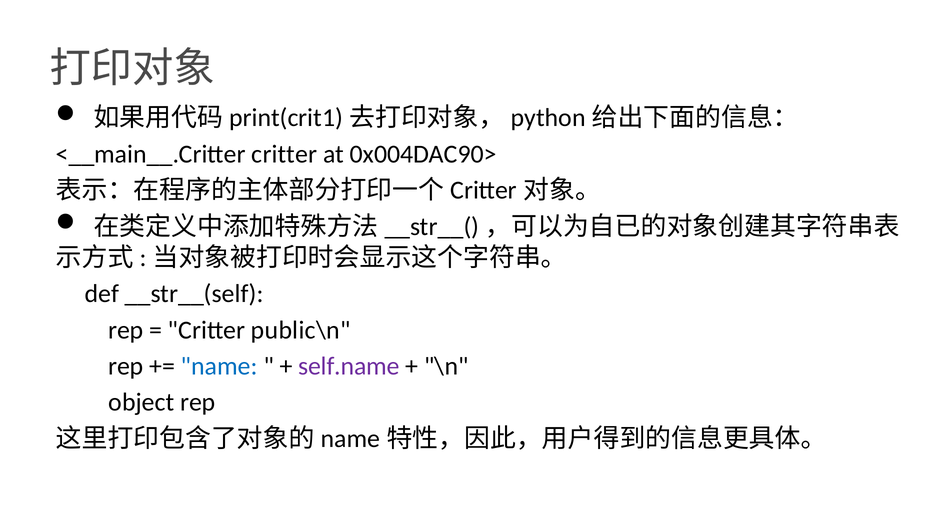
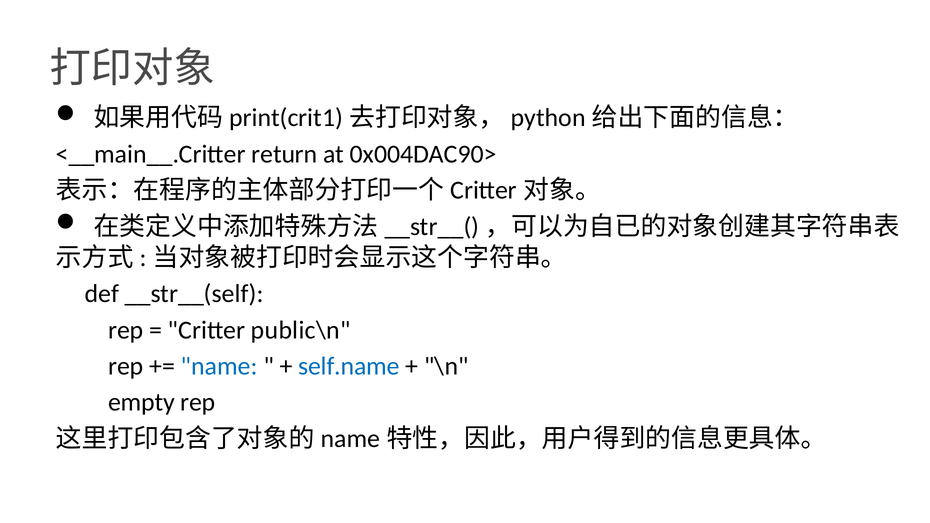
<__main__.Critter critter: critter -> return
self.name colour: purple -> blue
object: object -> empty
